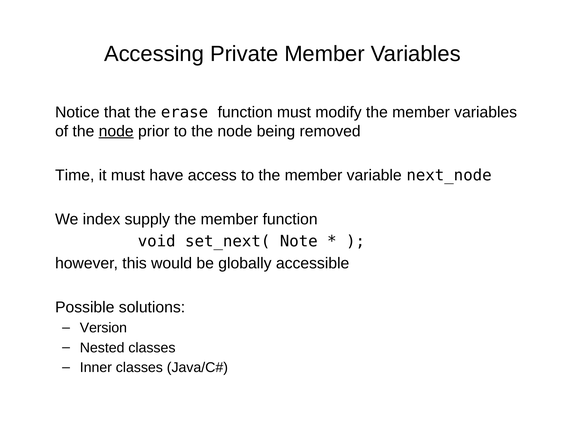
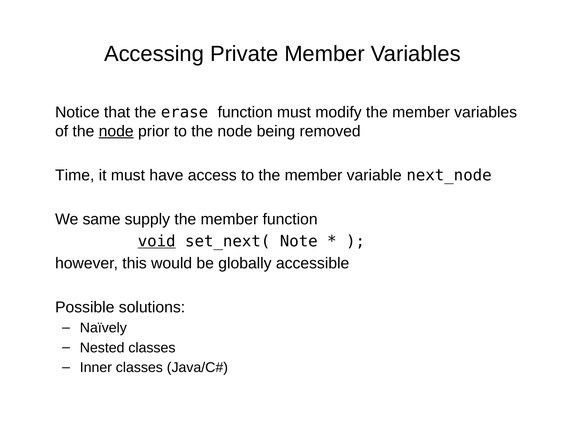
index: index -> same
void underline: none -> present
Version: Version -> Naïvely
